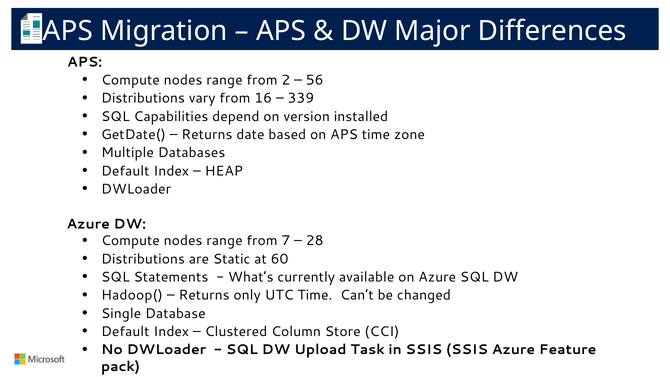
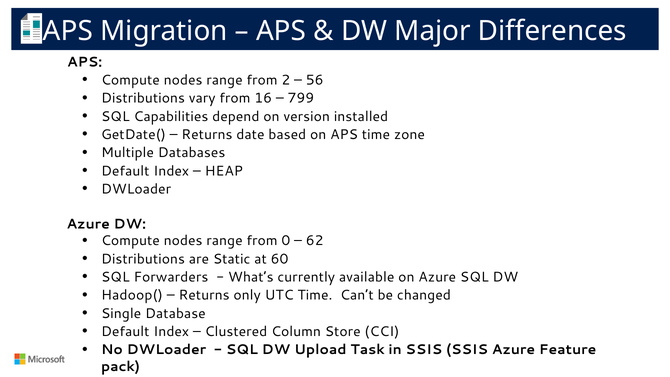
339: 339 -> 799
7: 7 -> 0
28: 28 -> 62
Statements: Statements -> Forwarders
